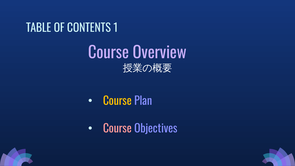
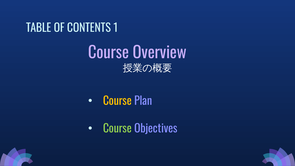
Course at (117, 129) colour: pink -> light green
